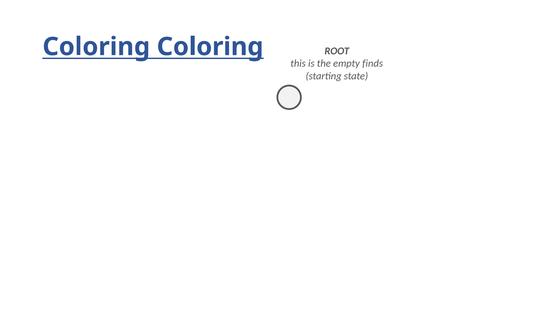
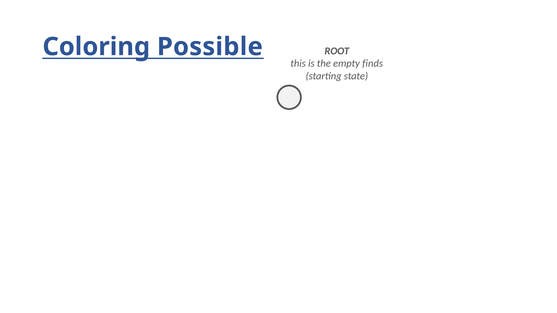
Coloring Coloring: Coloring -> Possible
